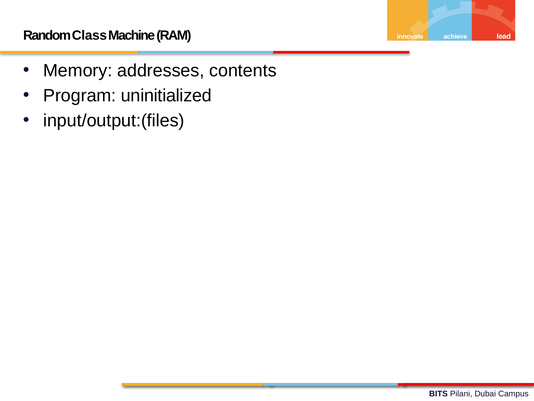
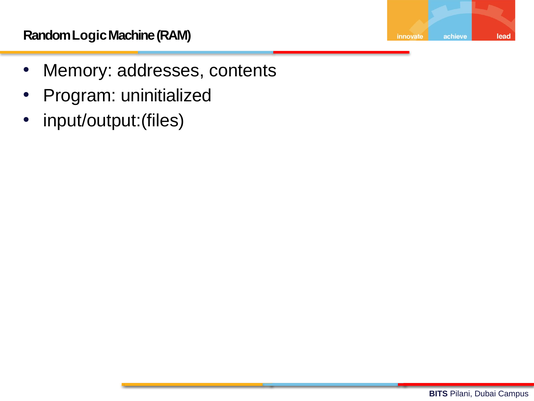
Class: Class -> Logic
